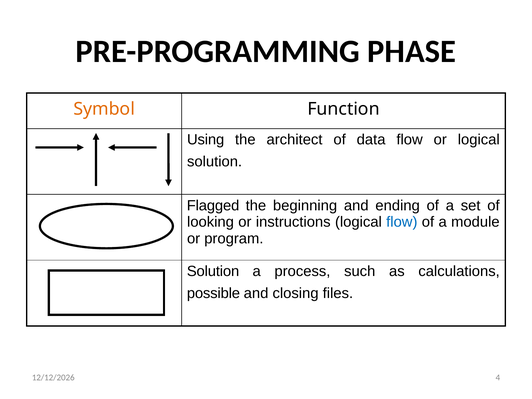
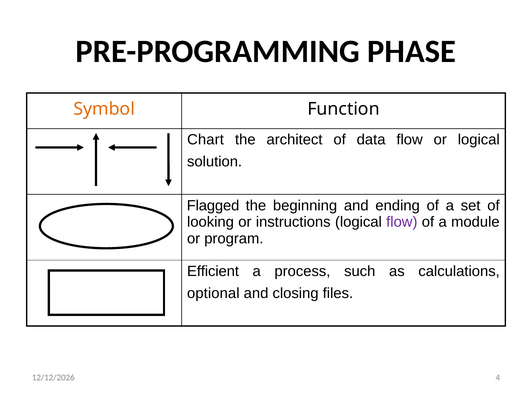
Using: Using -> Chart
flow at (402, 222) colour: blue -> purple
Solution at (213, 271): Solution -> Efficient
possible: possible -> optional
